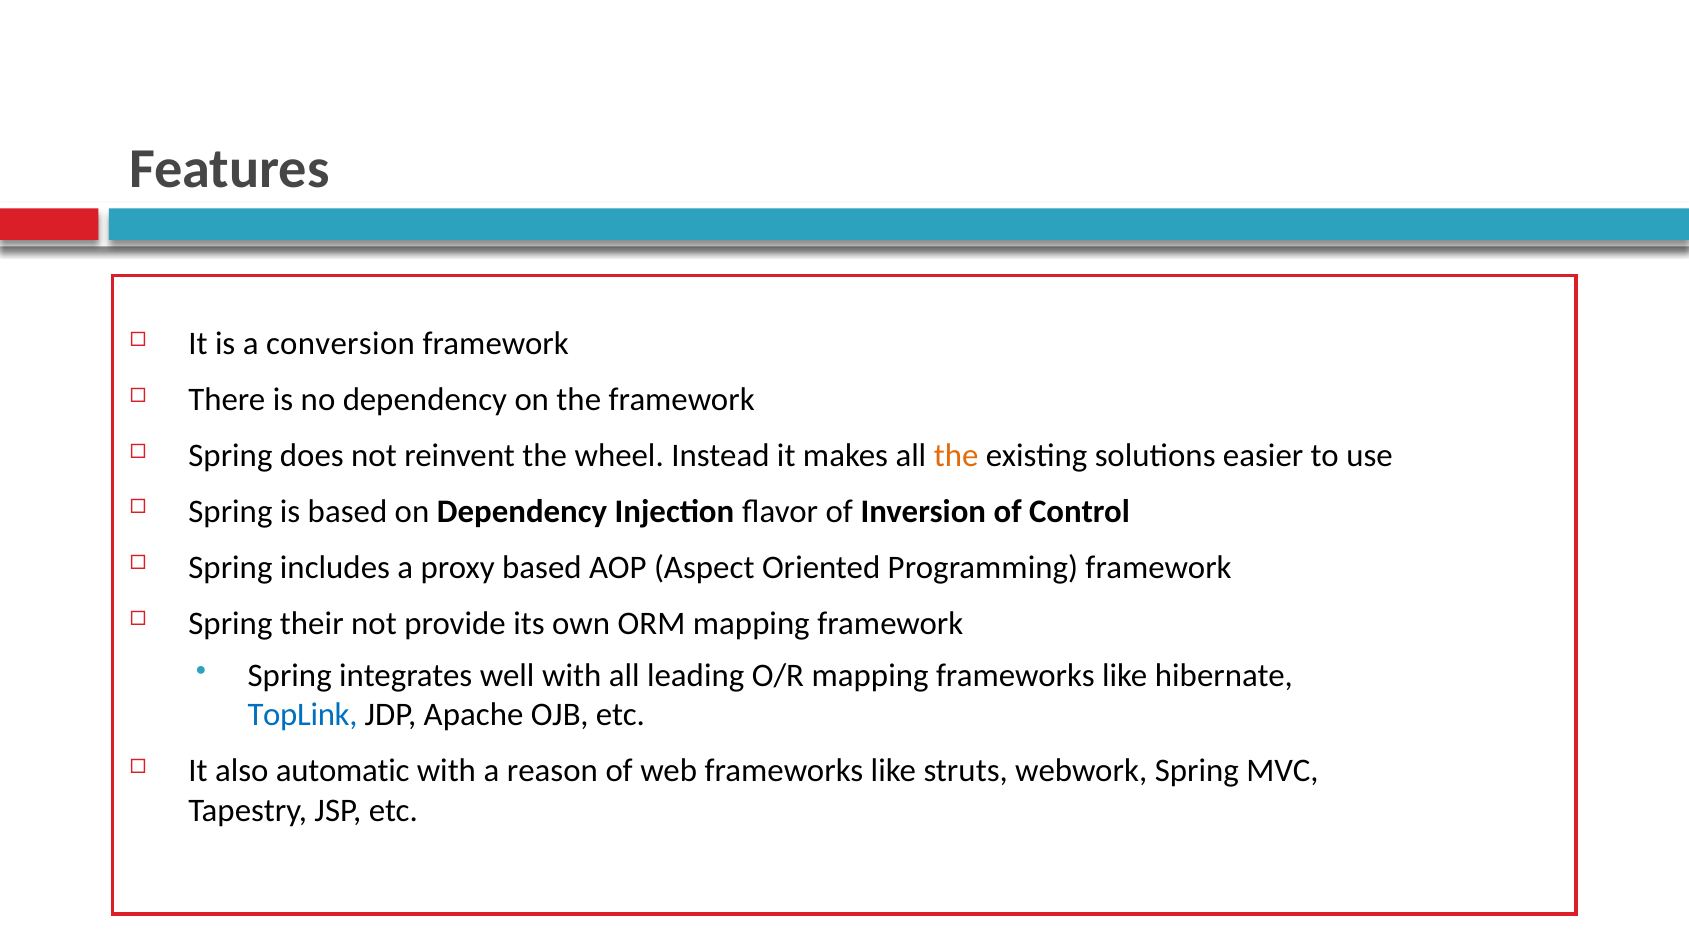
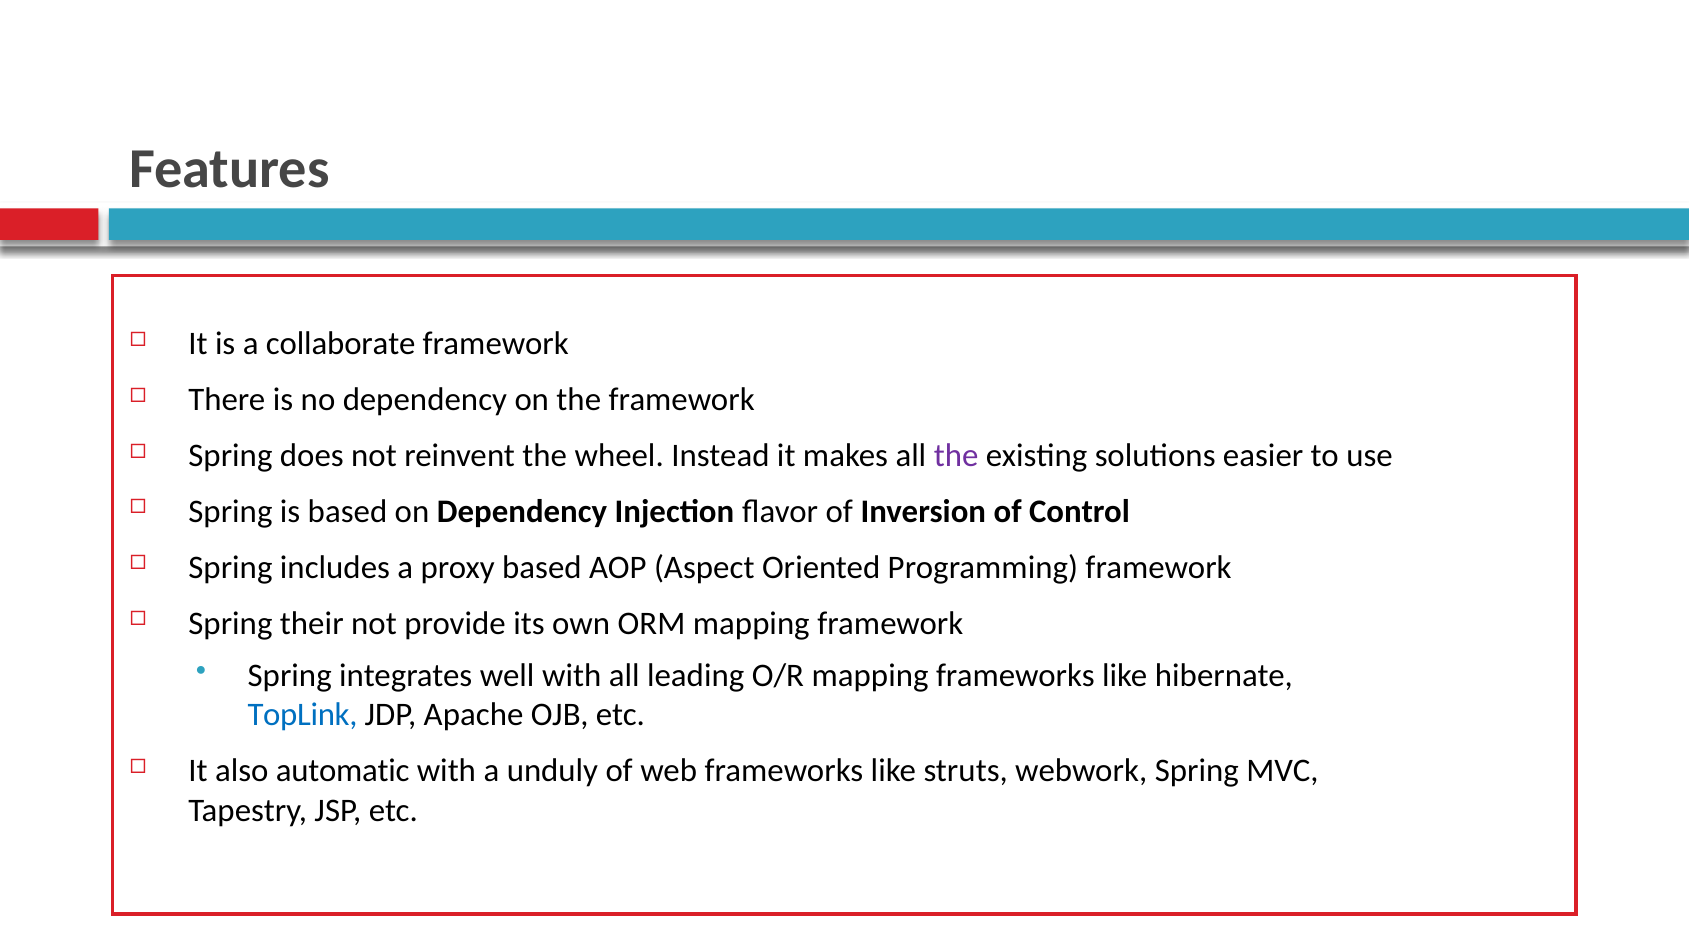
conversion: conversion -> collaborate
the at (956, 456) colour: orange -> purple
reason: reason -> unduly
